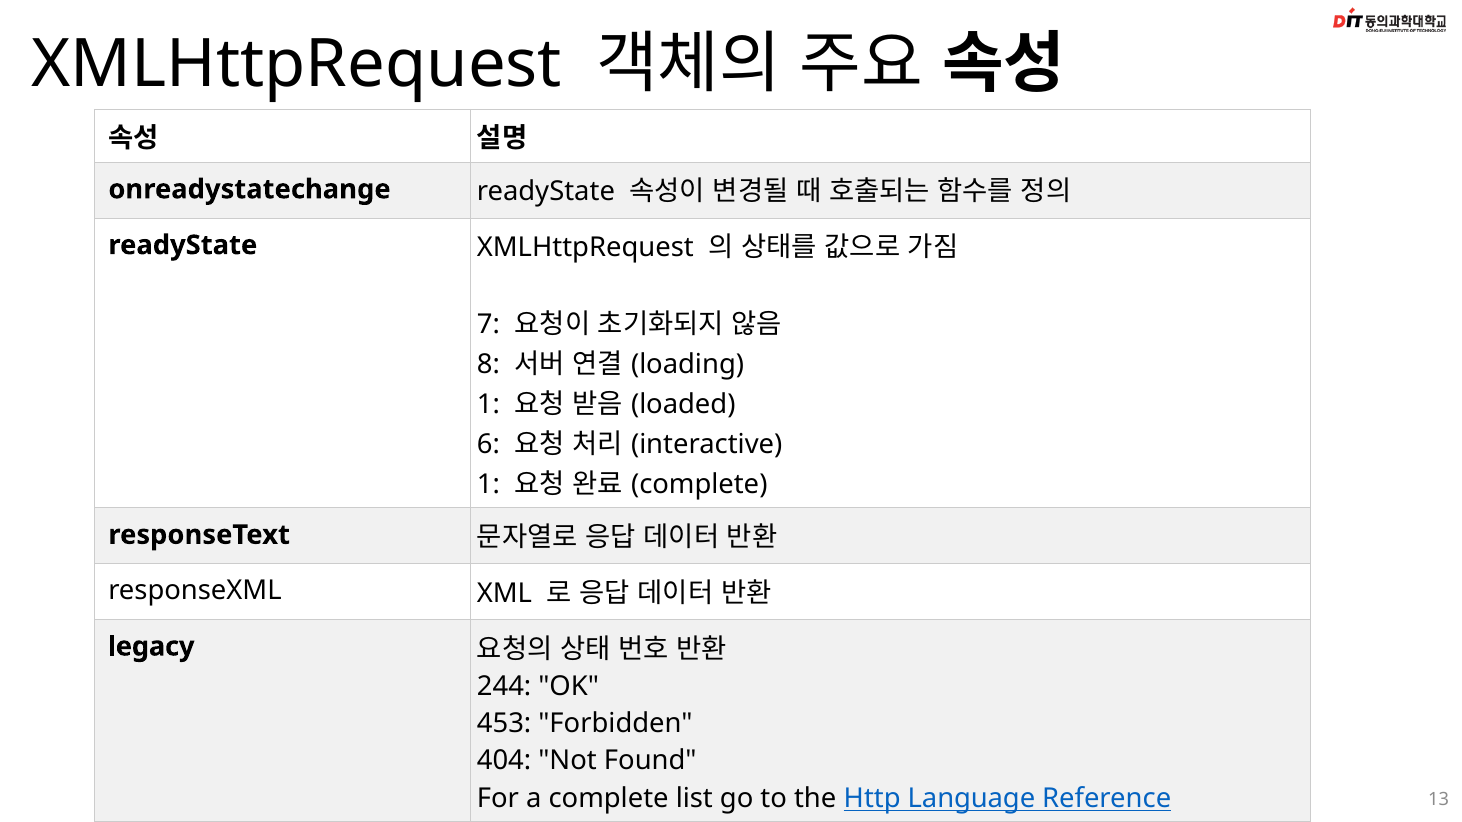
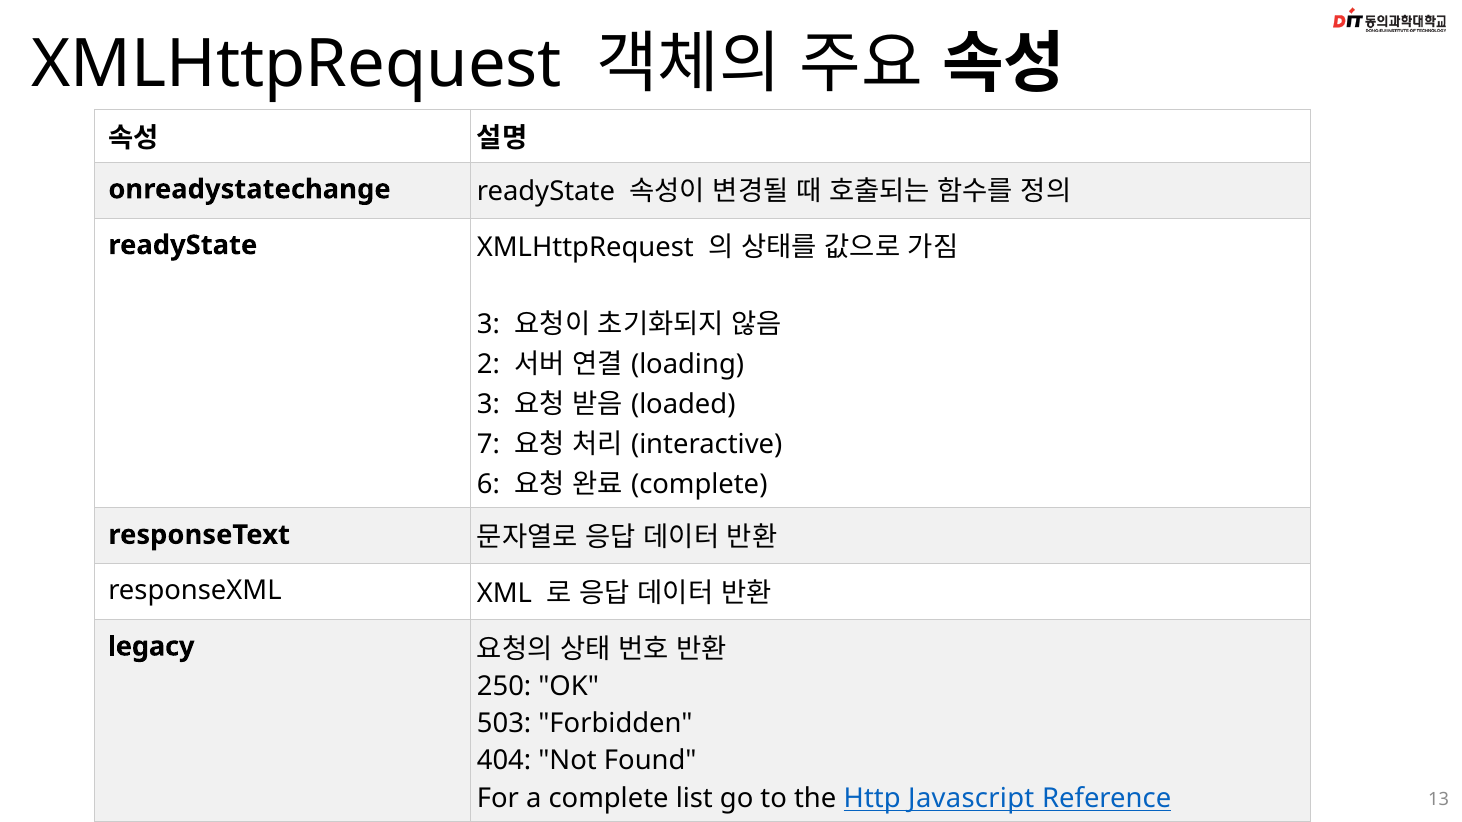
7 at (488, 325): 7 -> 3
8: 8 -> 2
1 at (488, 405): 1 -> 3
6: 6 -> 7
1 at (488, 484): 1 -> 6
244: 244 -> 250
453: 453 -> 503
Language: Language -> Javascript
